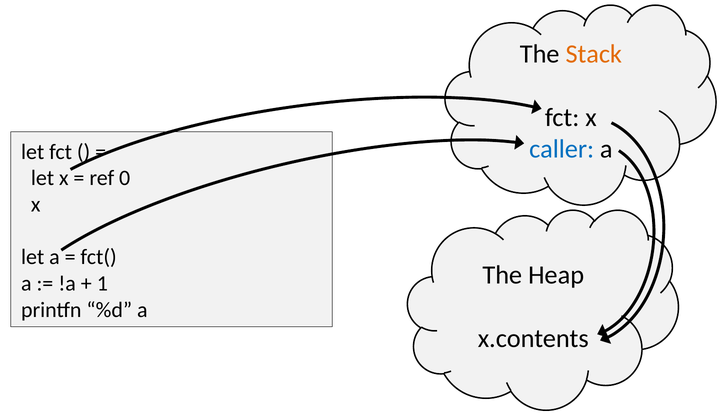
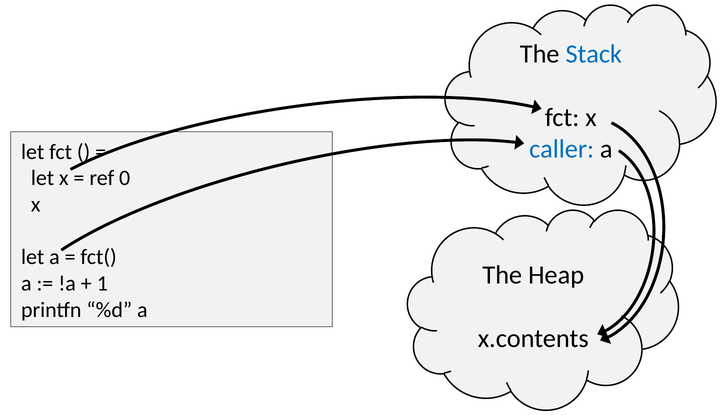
Stack colour: orange -> blue
